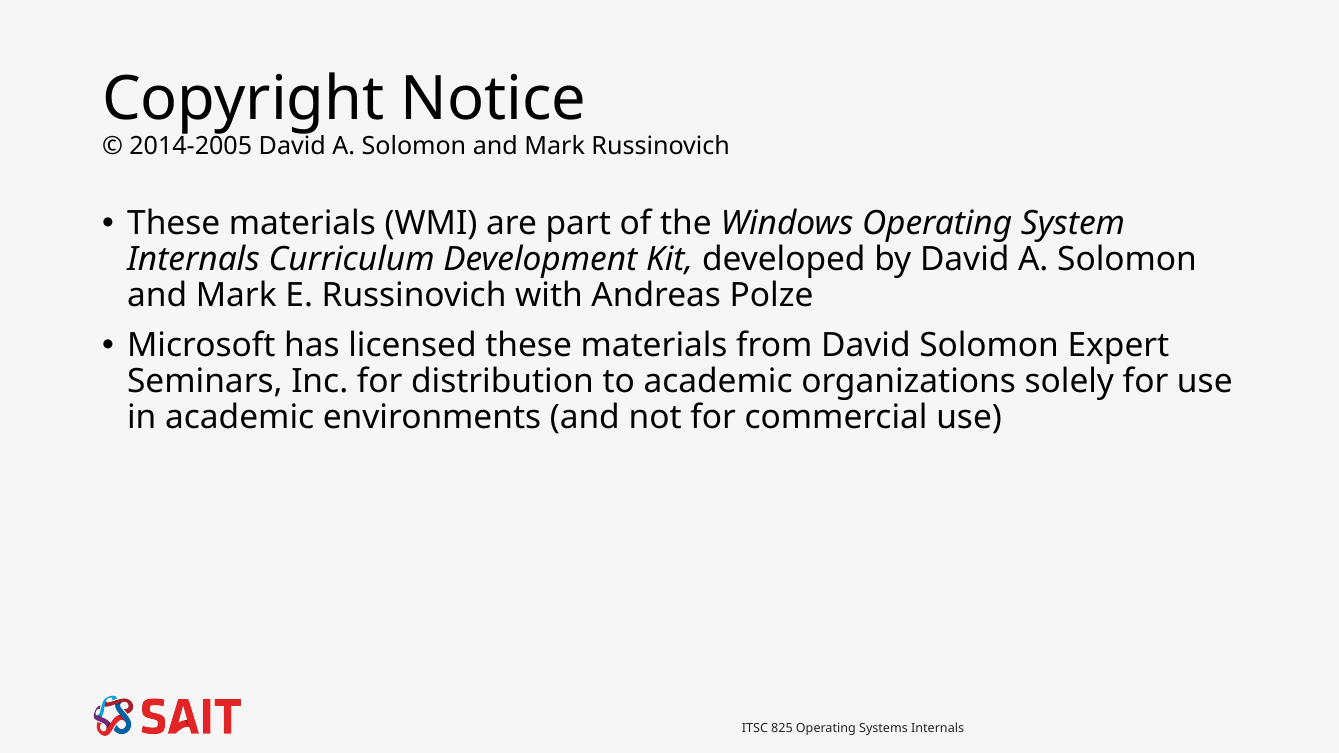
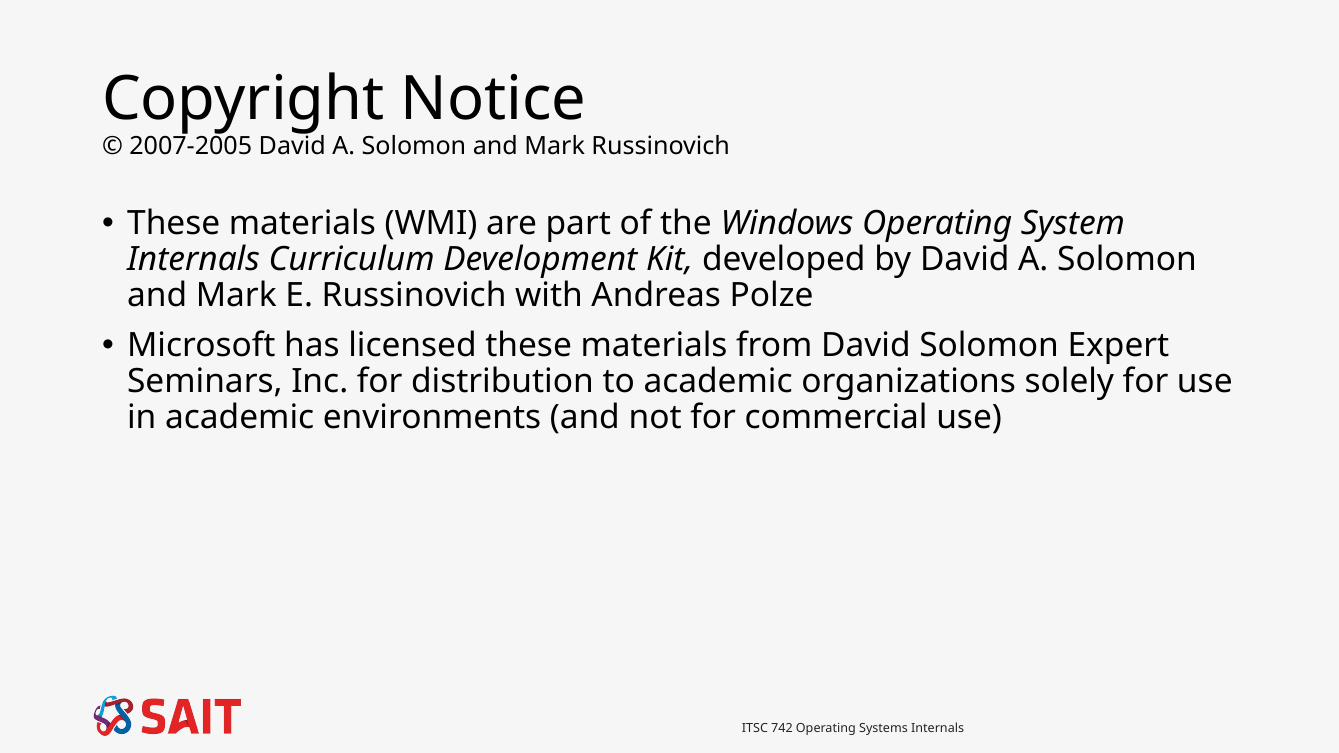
2014-2005: 2014-2005 -> 2007-2005
825: 825 -> 742
